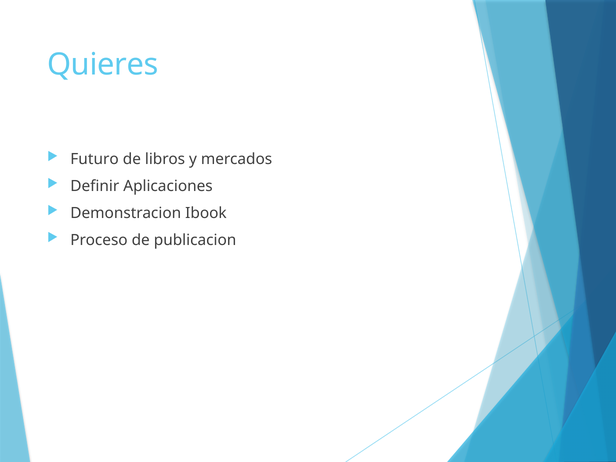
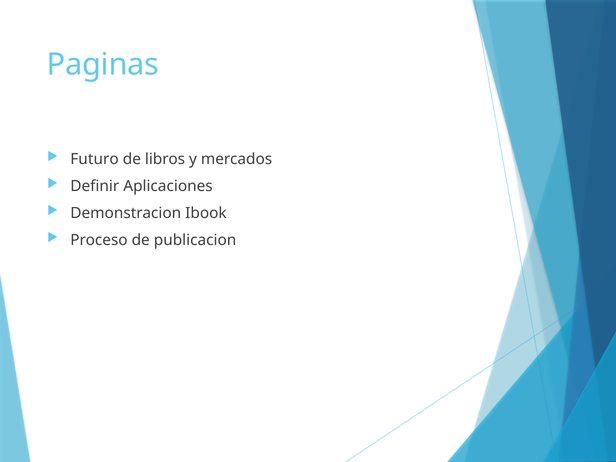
Quieres: Quieres -> Paginas
